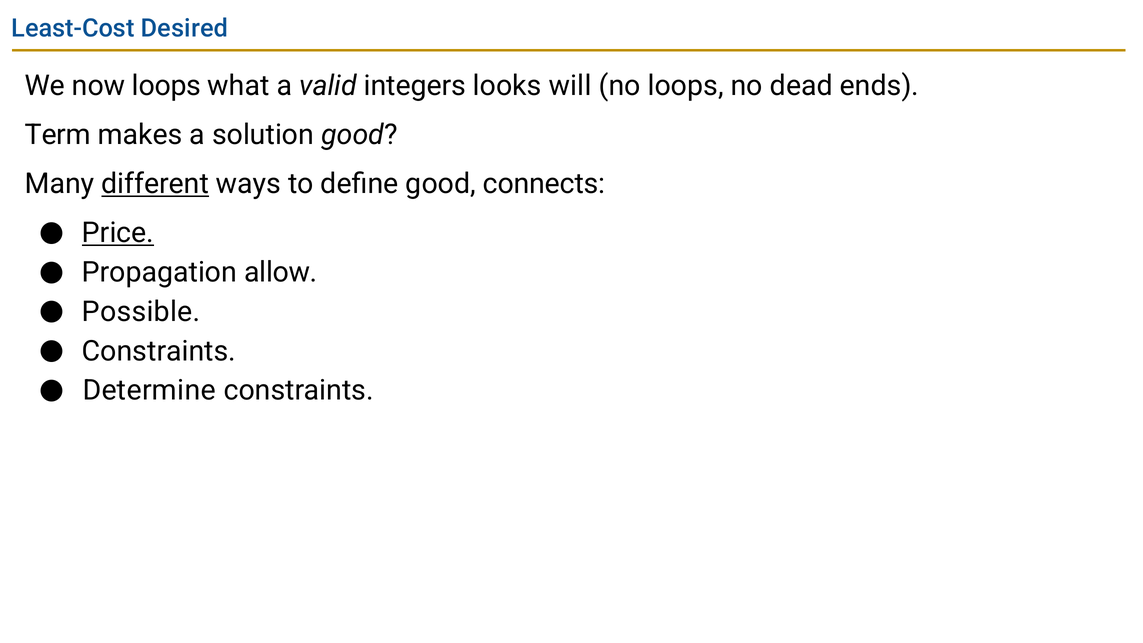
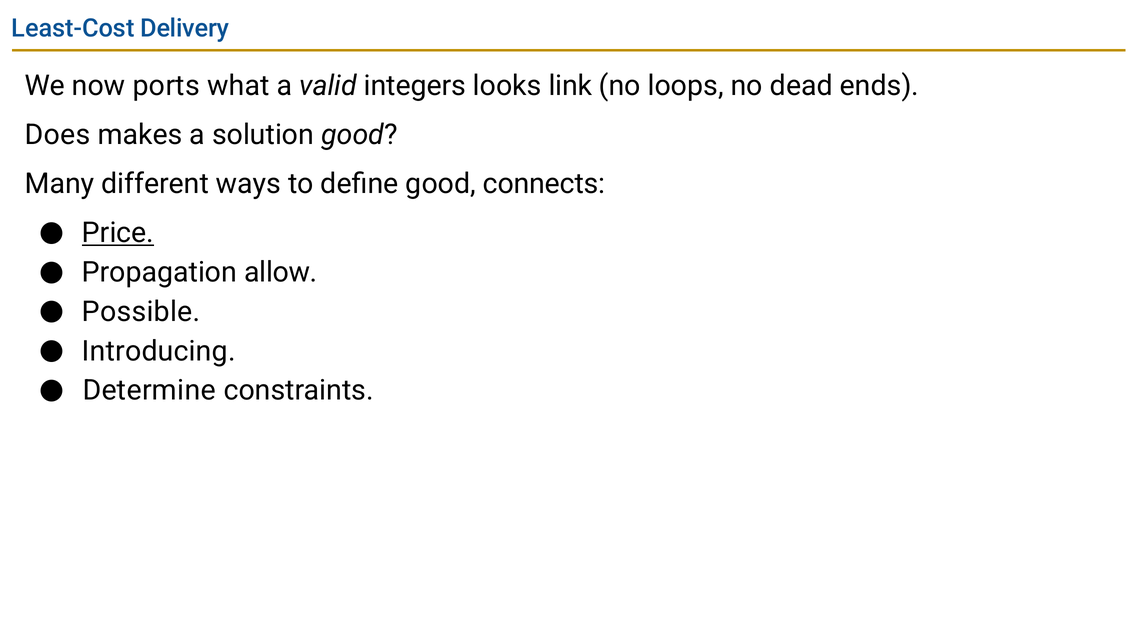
Desired: Desired -> Delivery
now loops: loops -> ports
will: will -> link
Term: Term -> Does
different underline: present -> none
Constraints at (159, 351): Constraints -> Introducing
